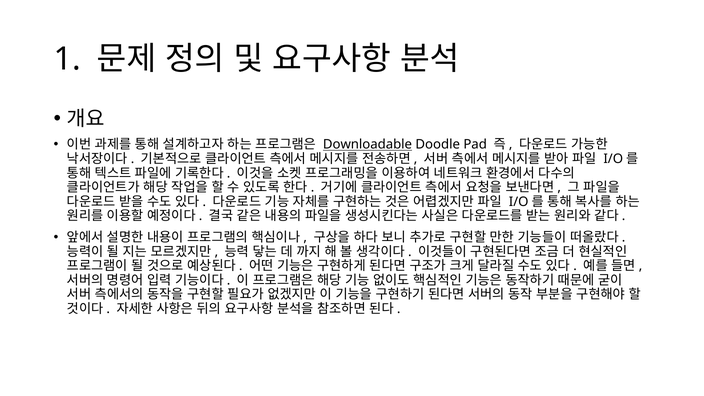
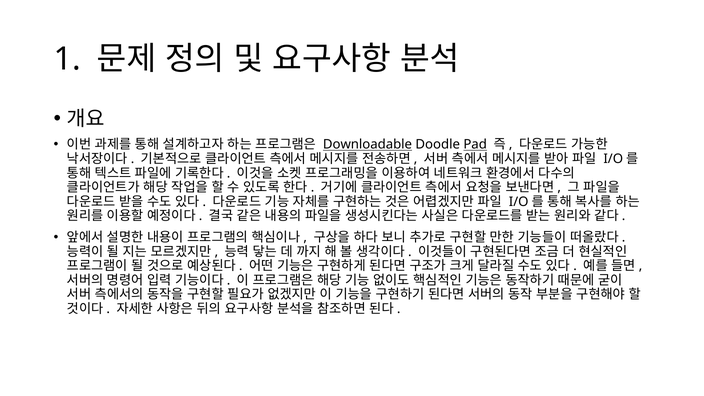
Pad underline: none -> present
